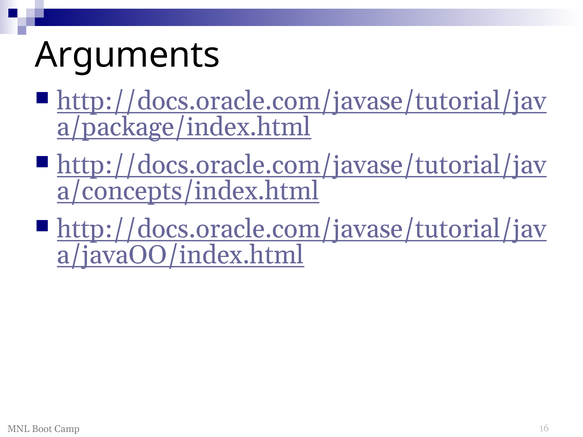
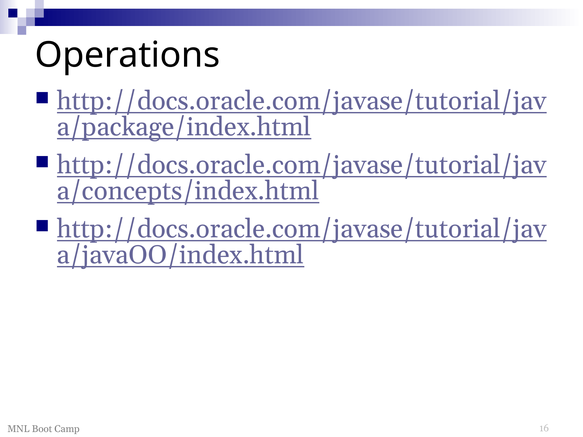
Arguments: Arguments -> Operations
